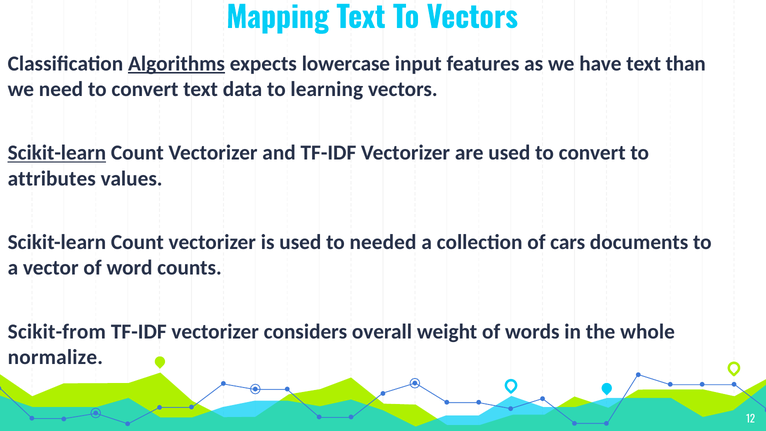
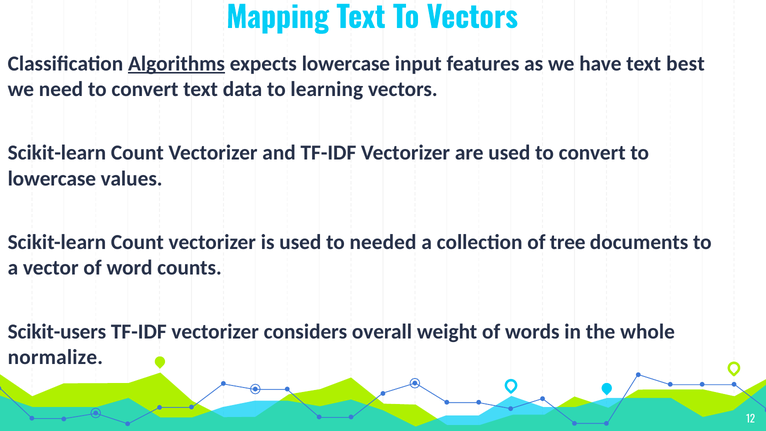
than: than -> best
Scikit-learn at (57, 153) underline: present -> none
attributes at (52, 178): attributes -> lowercase
cars: cars -> tree
Scikit-from: Scikit-from -> Scikit-users
